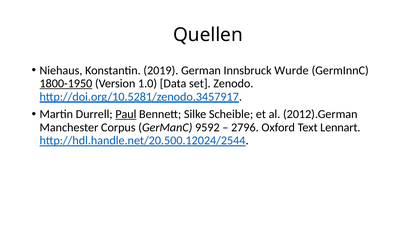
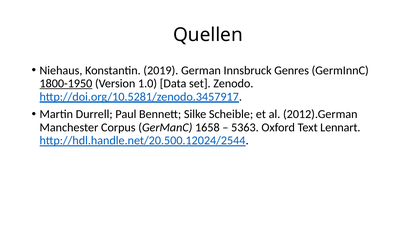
Wurde: Wurde -> Genres
Paul underline: present -> none
9592: 9592 -> 1658
2796: 2796 -> 5363
